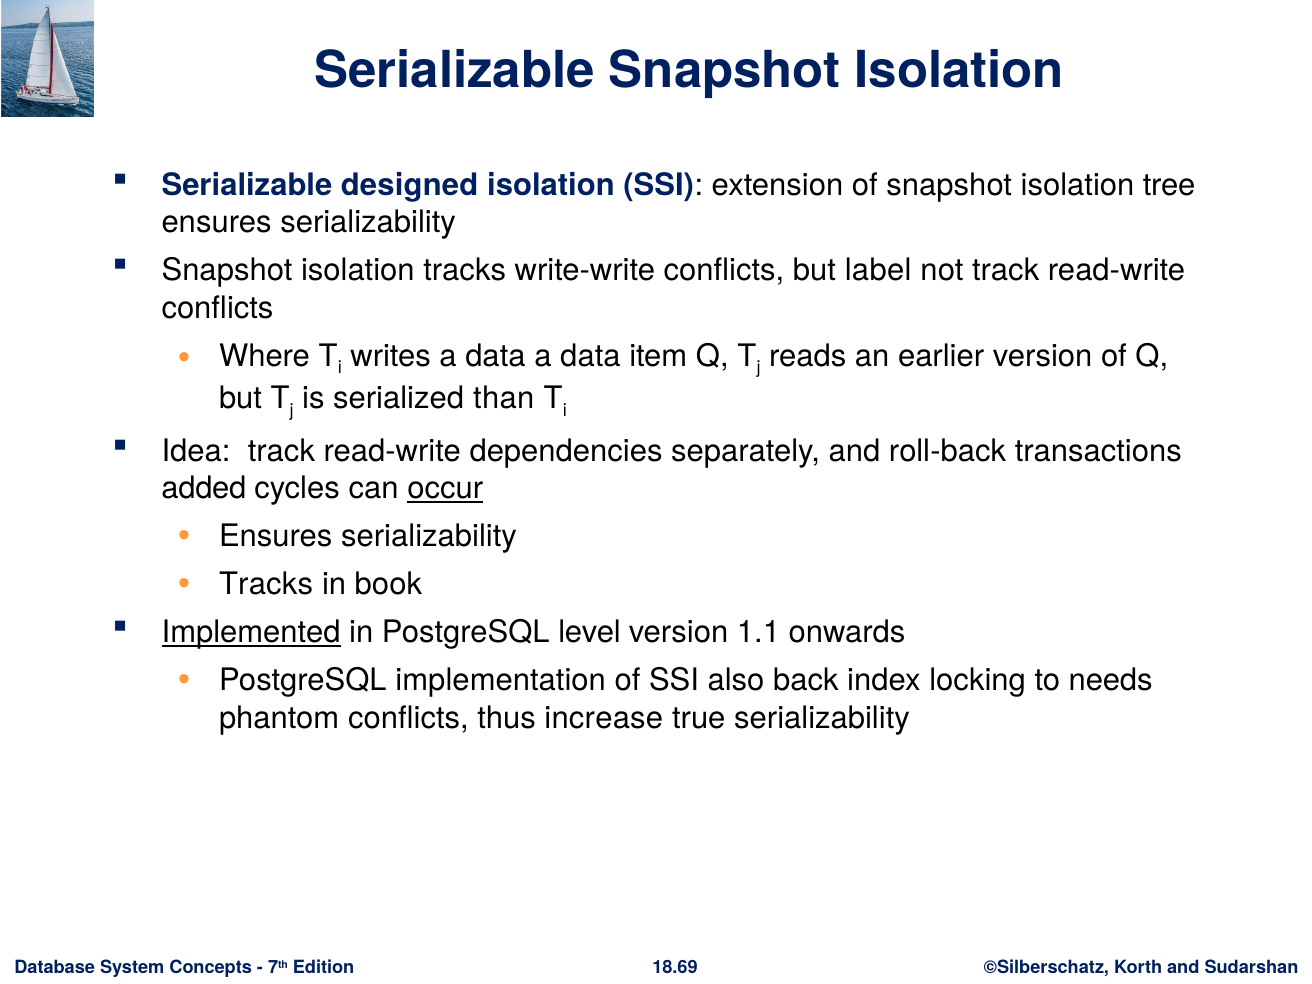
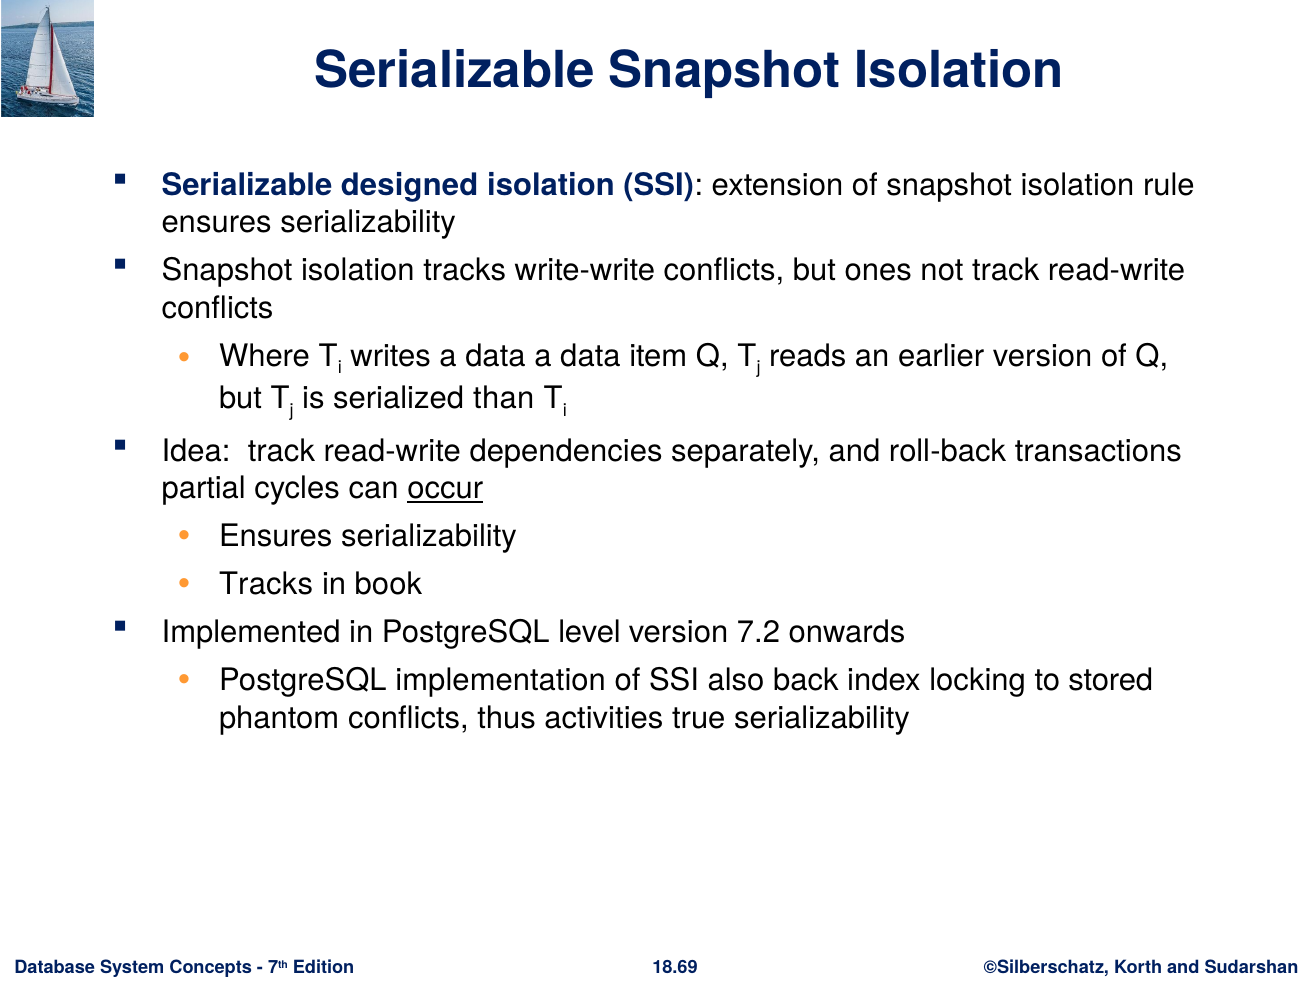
tree: tree -> rule
label: label -> ones
added: added -> partial
Implemented underline: present -> none
1.1: 1.1 -> 7.2
needs: needs -> stored
increase: increase -> activities
